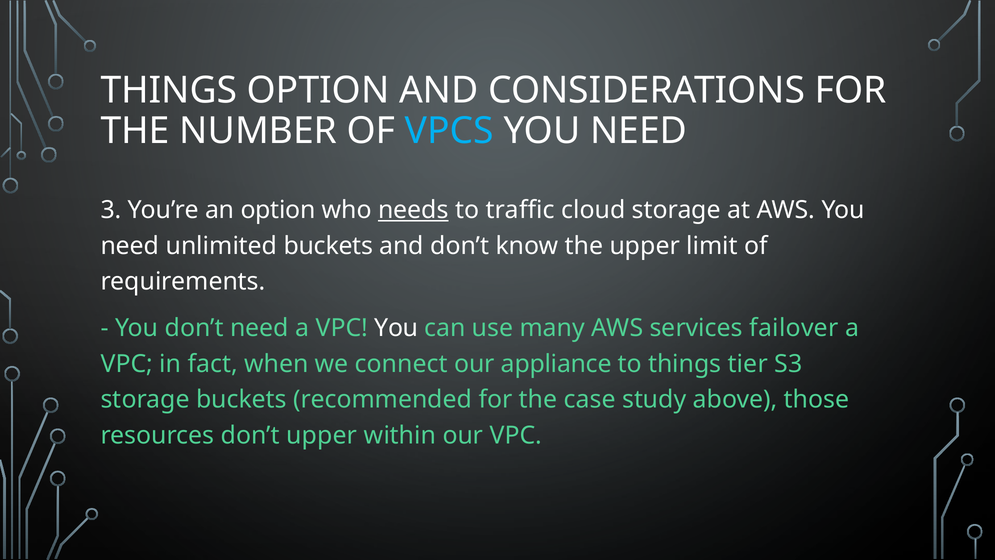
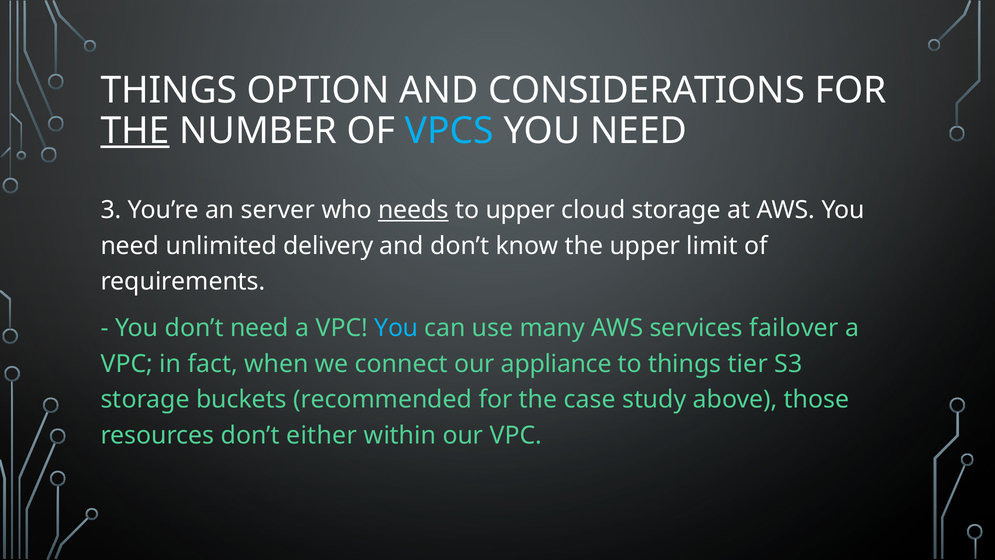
THE at (135, 131) underline: none -> present
an option: option -> server
to traffic: traffic -> upper
unlimited buckets: buckets -> delivery
You at (396, 328) colour: white -> light blue
don’t upper: upper -> either
